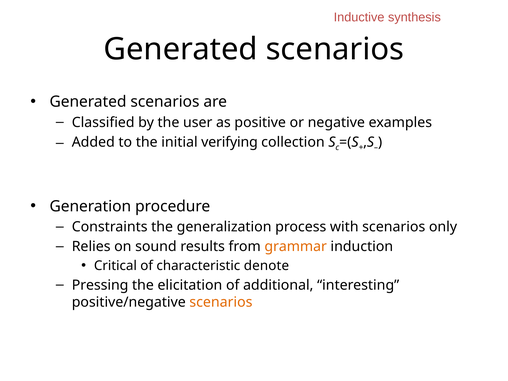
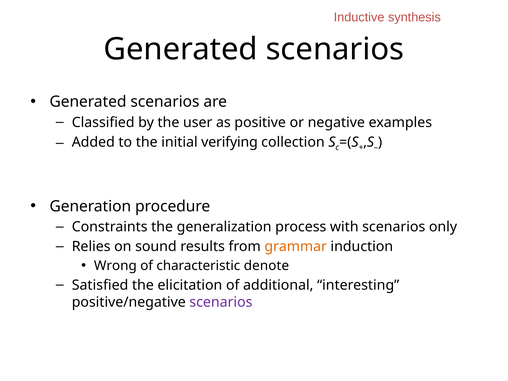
Critical: Critical -> Wrong
Pressing: Pressing -> Satisfied
scenarios at (221, 302) colour: orange -> purple
